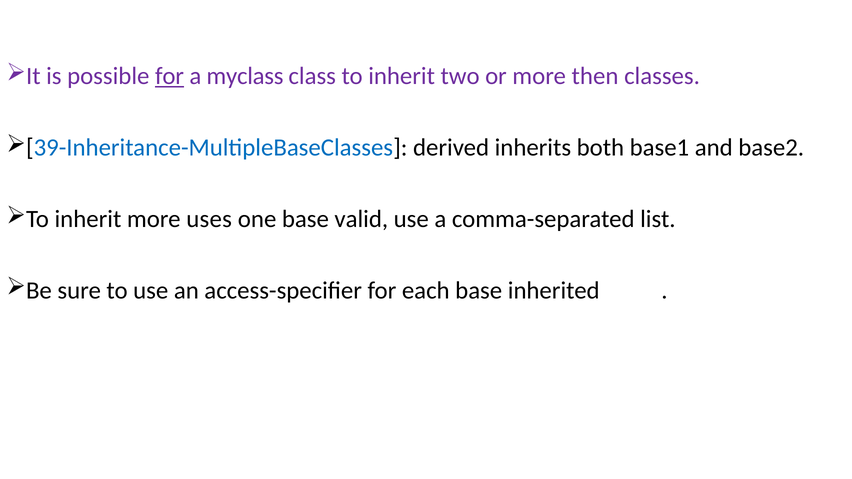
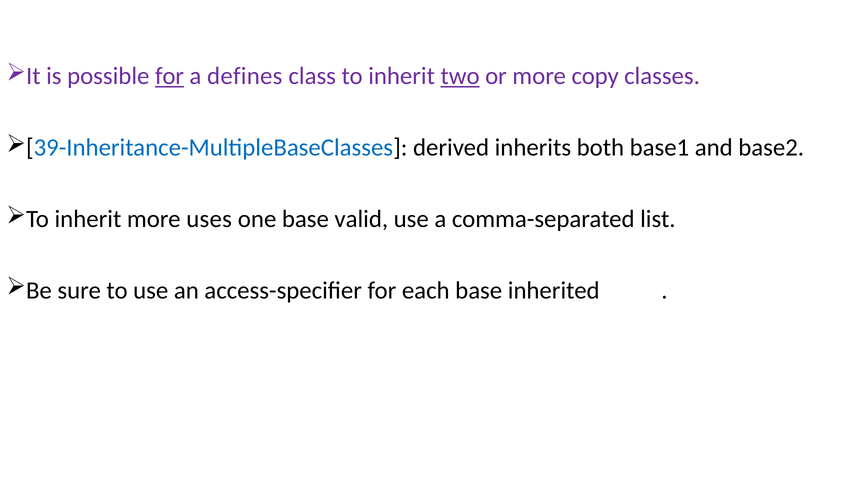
myclass: myclass -> defines
two underline: none -> present
then: then -> copy
